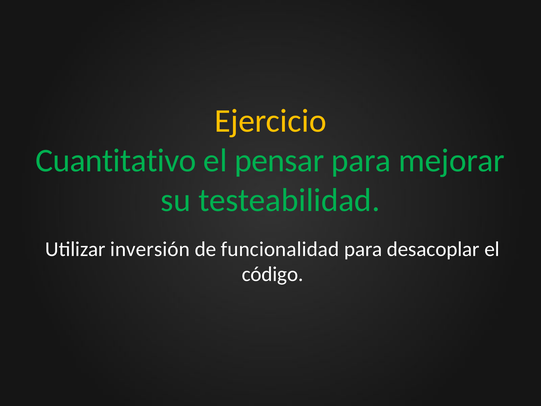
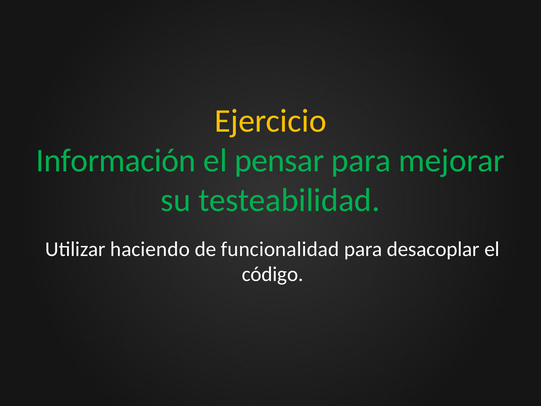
Cuantitativo: Cuantitativo -> Información
inversión: inversión -> haciendo
